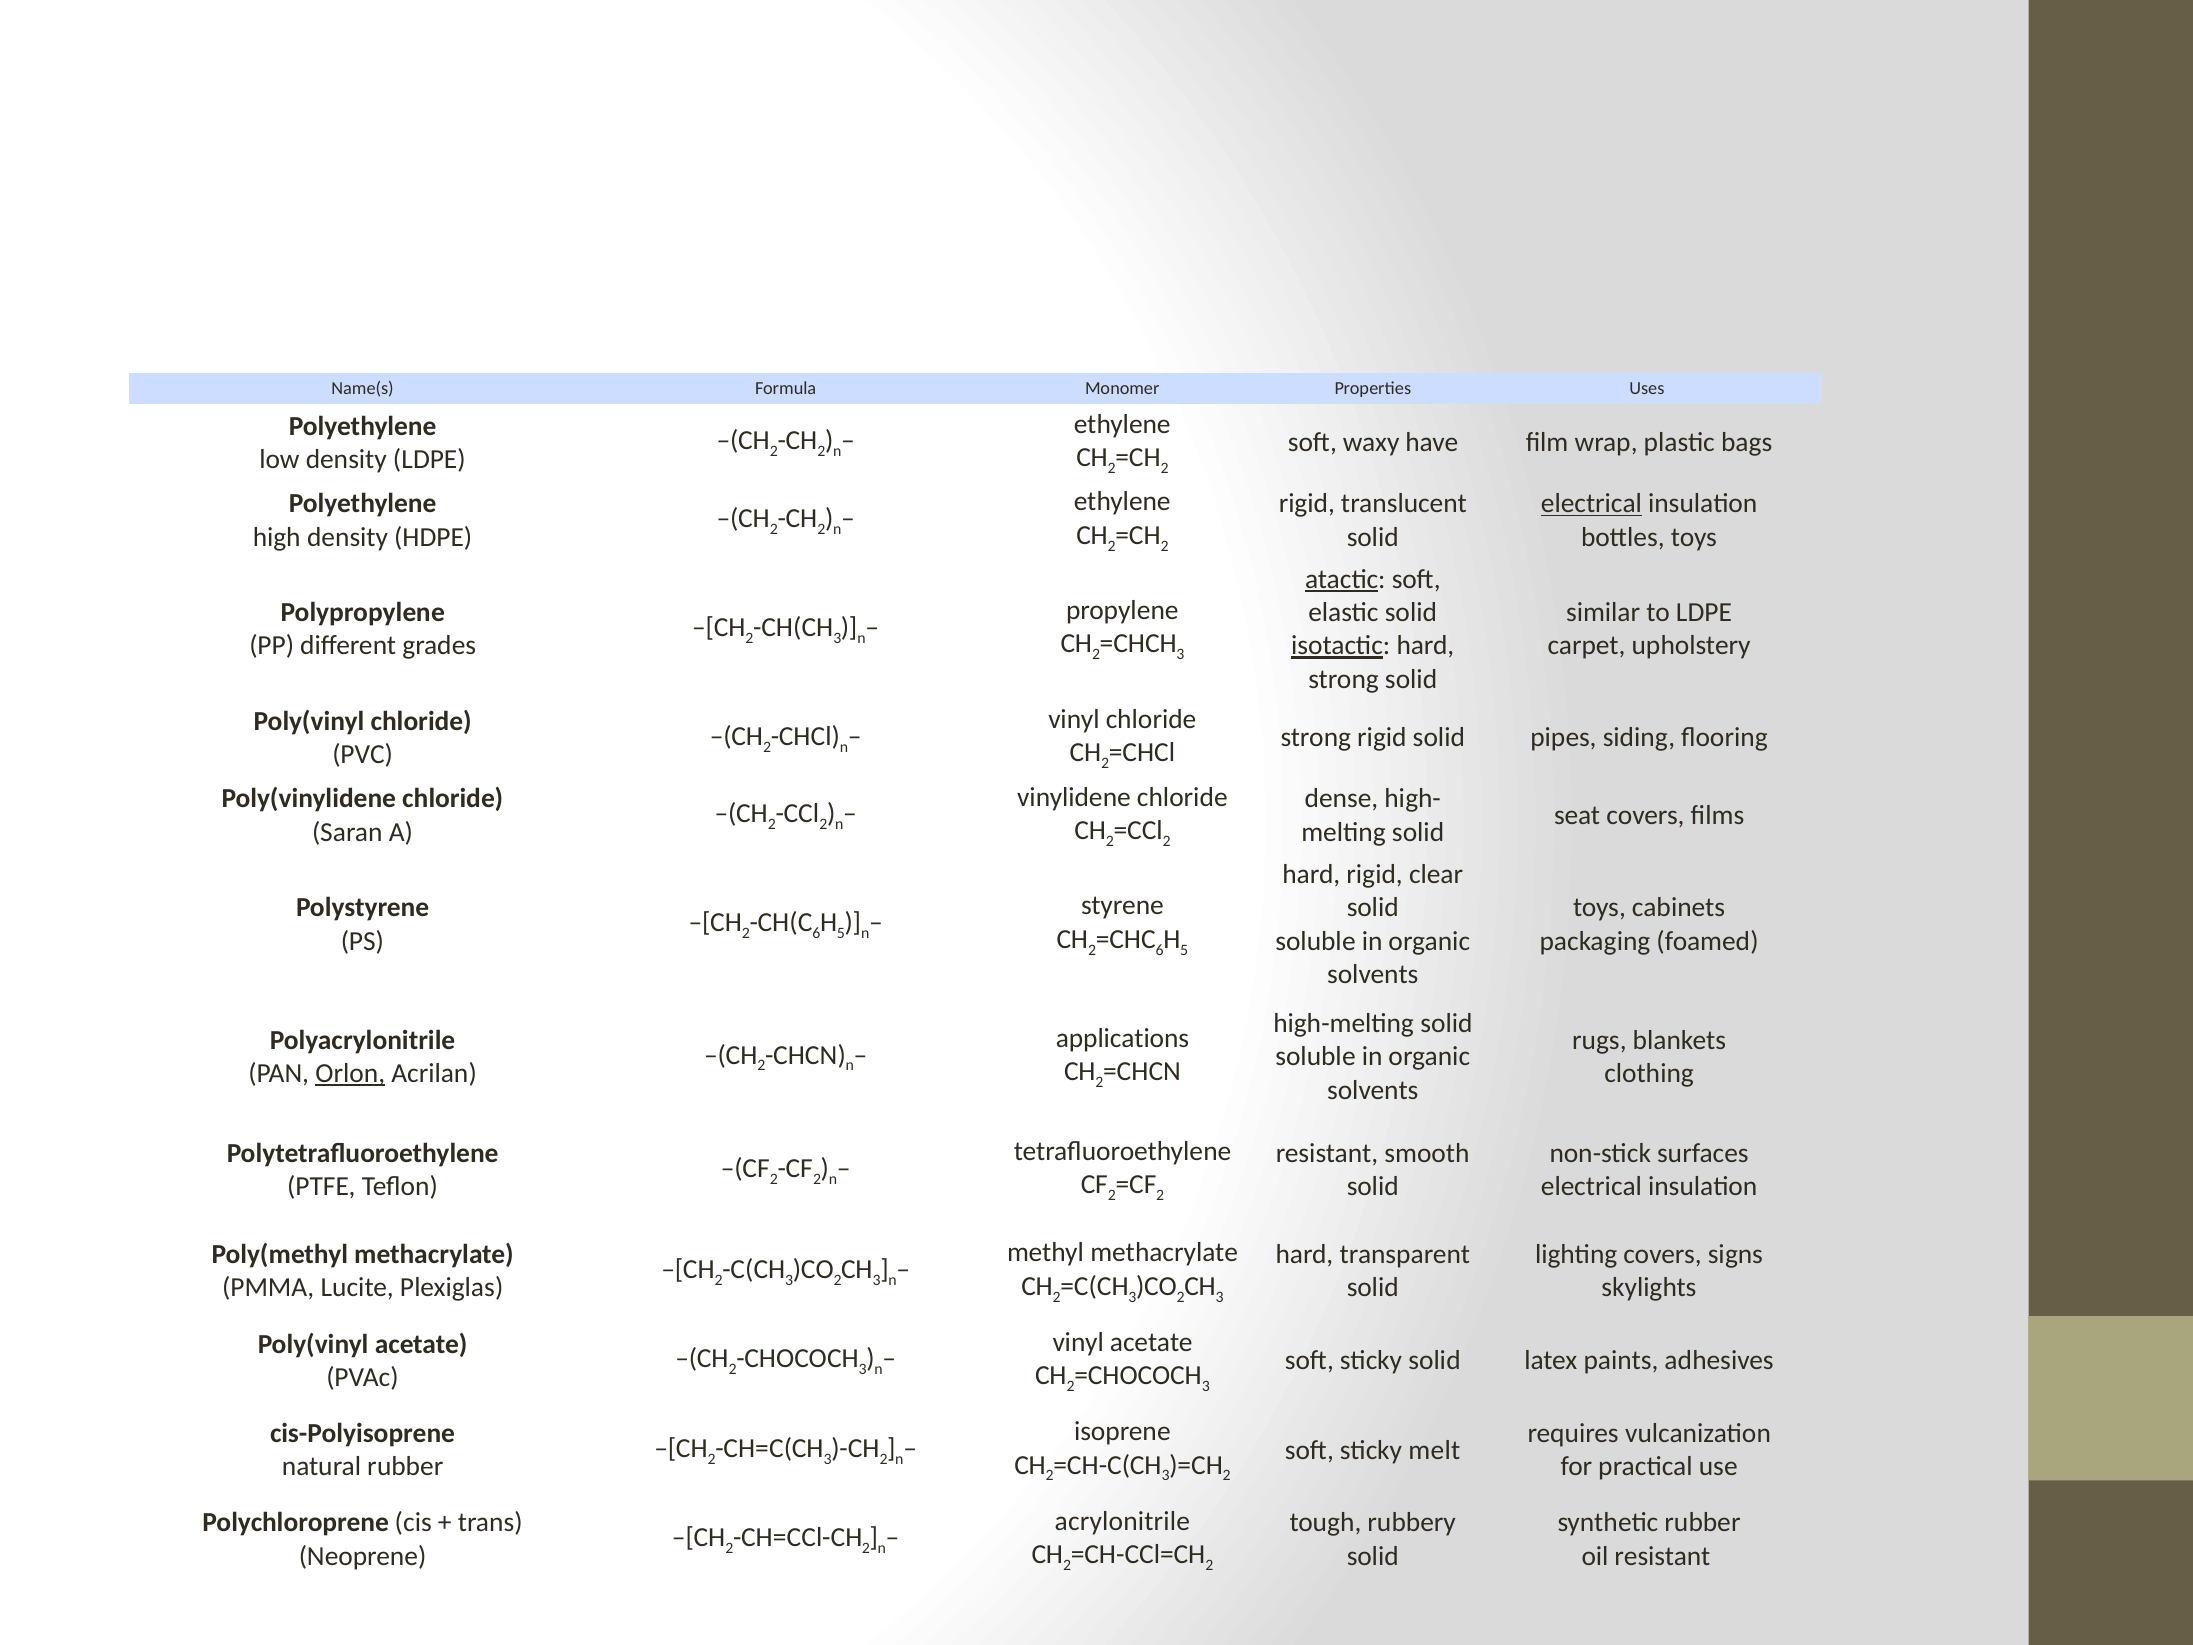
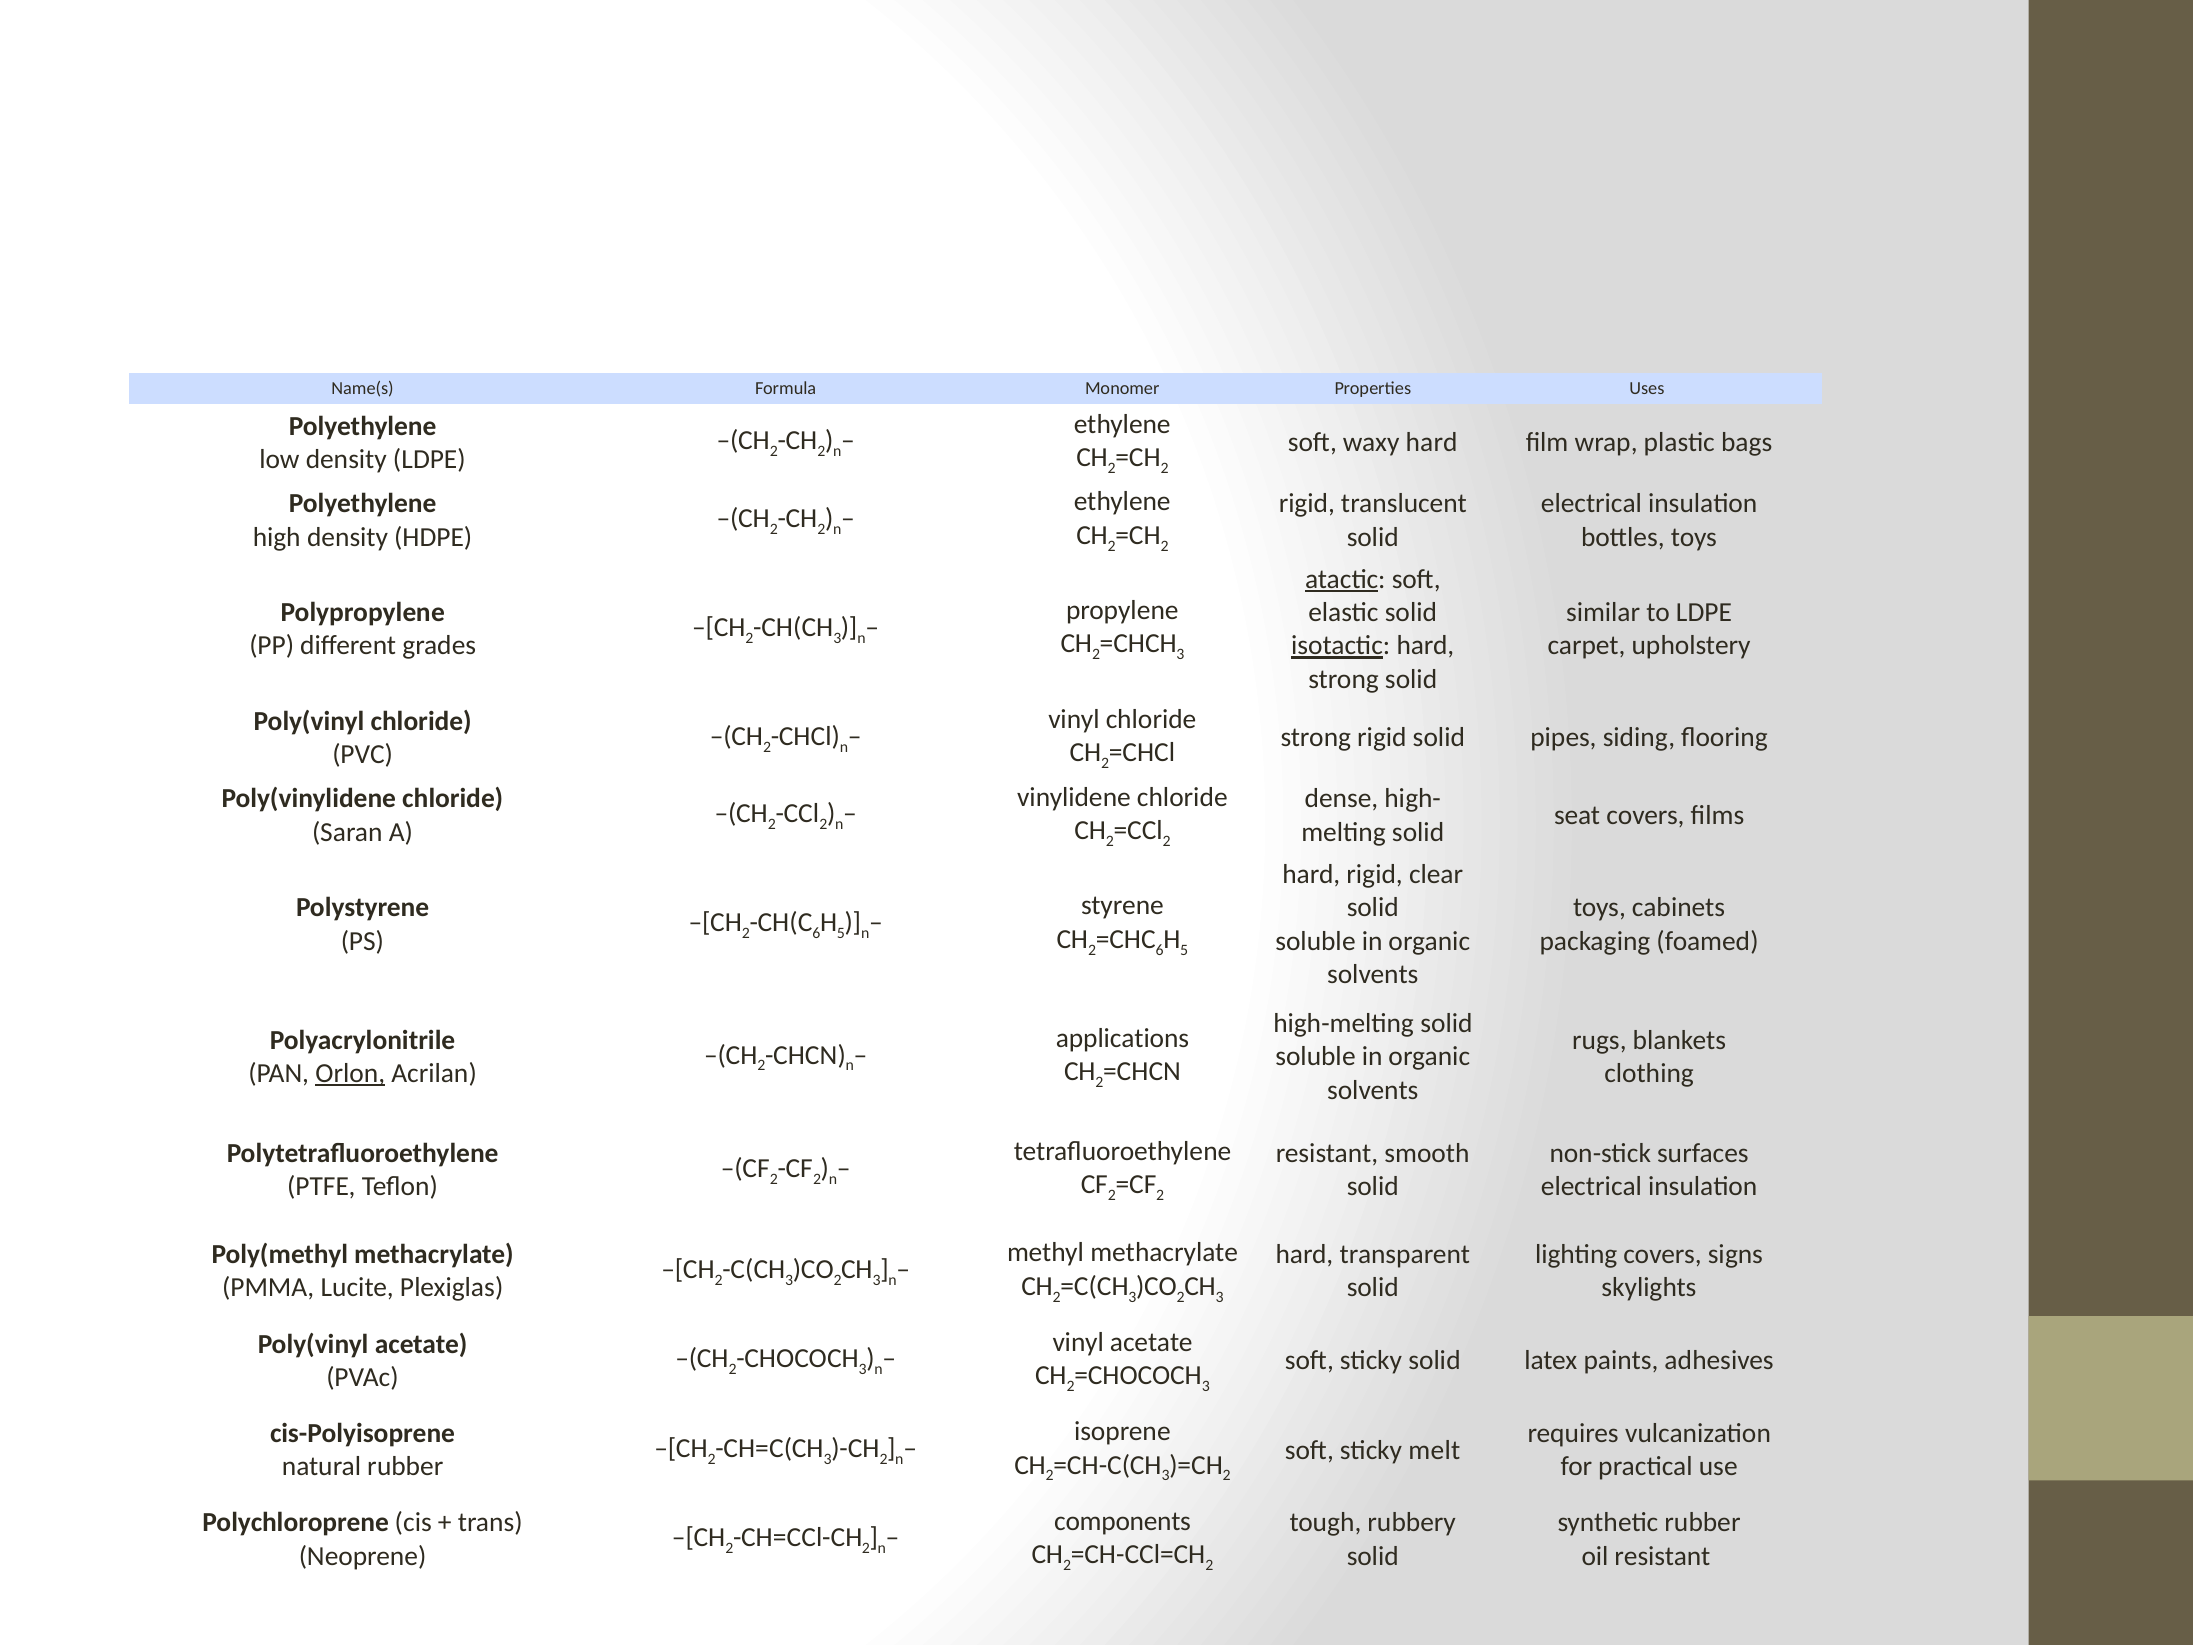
waxy have: have -> hard
electrical at (1591, 504) underline: present -> none
acrylonitrile: acrylonitrile -> components
